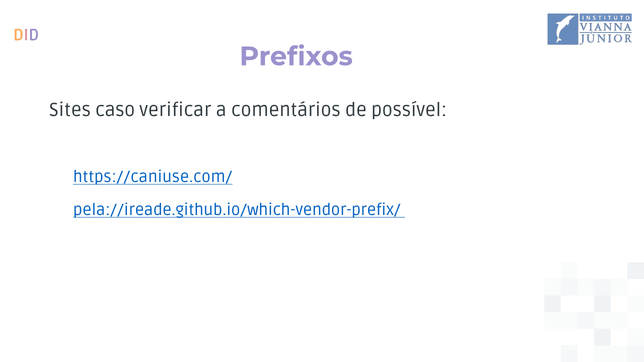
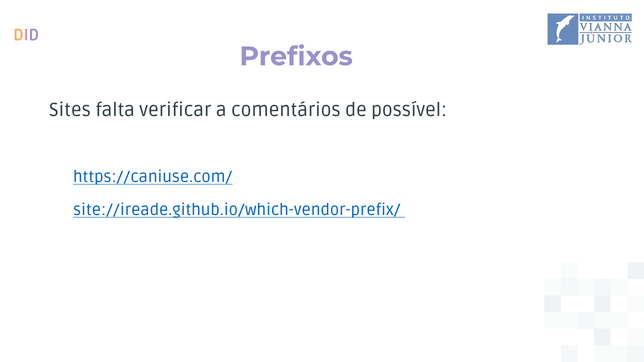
caso: caso -> falta
pela://ireade.github.io/which-vendor-prefix/: pela://ireade.github.io/which-vendor-prefix/ -> site://ireade.github.io/which-vendor-prefix/
